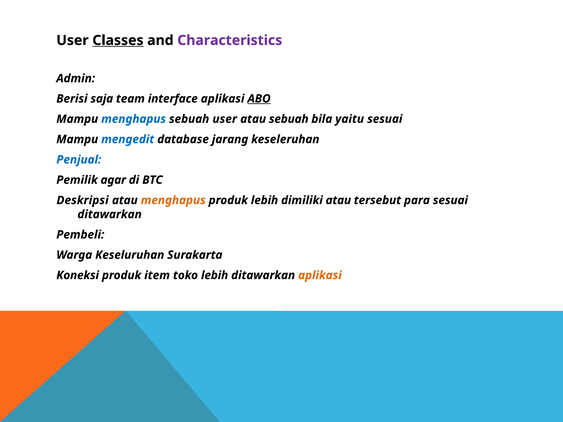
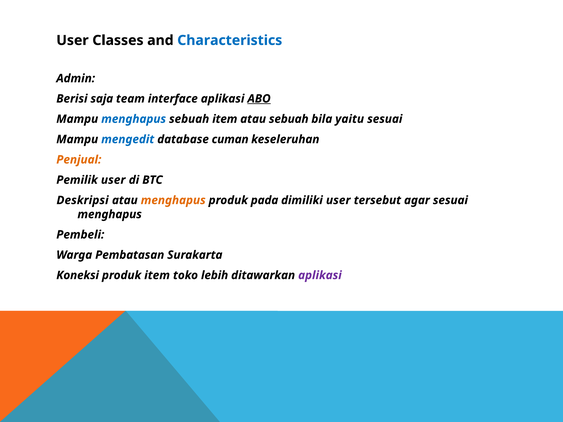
Classes underline: present -> none
Characteristics colour: purple -> blue
sebuah user: user -> item
jarang: jarang -> cuman
Penjual colour: blue -> orange
Pemilik agar: agar -> user
produk lebih: lebih -> pada
dimiliki atau: atau -> user
para: para -> agar
ditawarkan at (110, 214): ditawarkan -> menghapus
Keseluruhan: Keseluruhan -> Pembatasan
aplikasi at (320, 275) colour: orange -> purple
